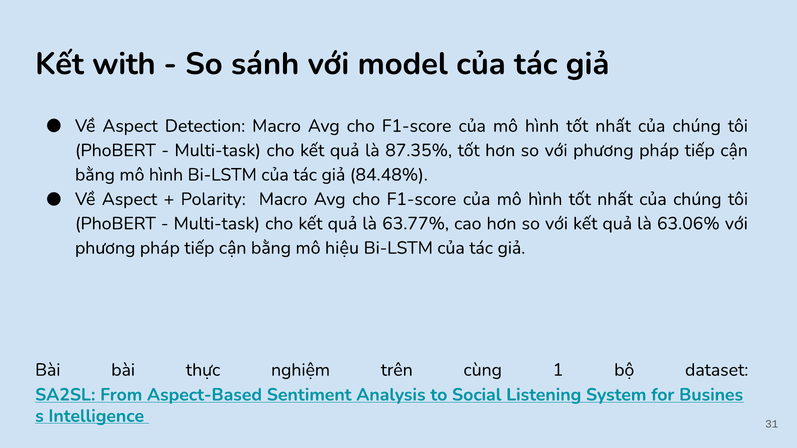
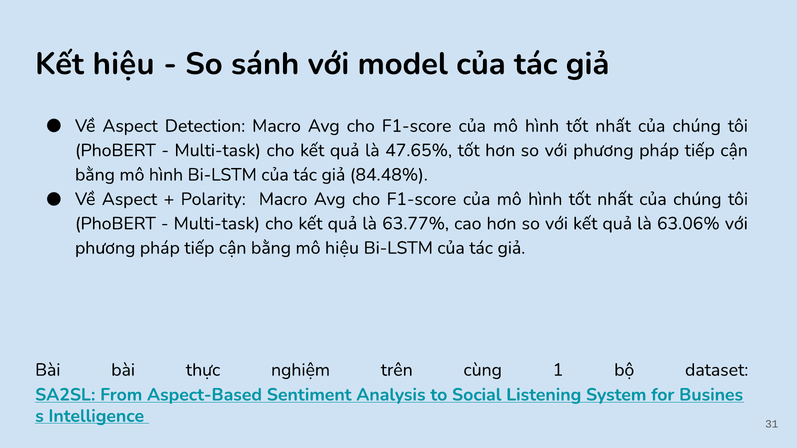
Kết with: with -> hiệu
87.35%: 87.35% -> 47.65%
